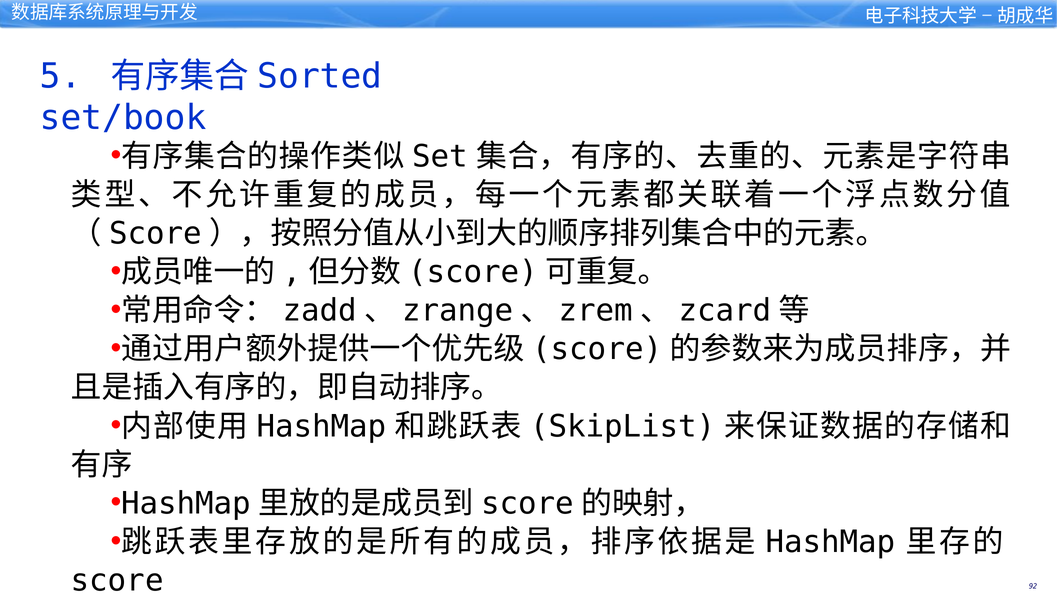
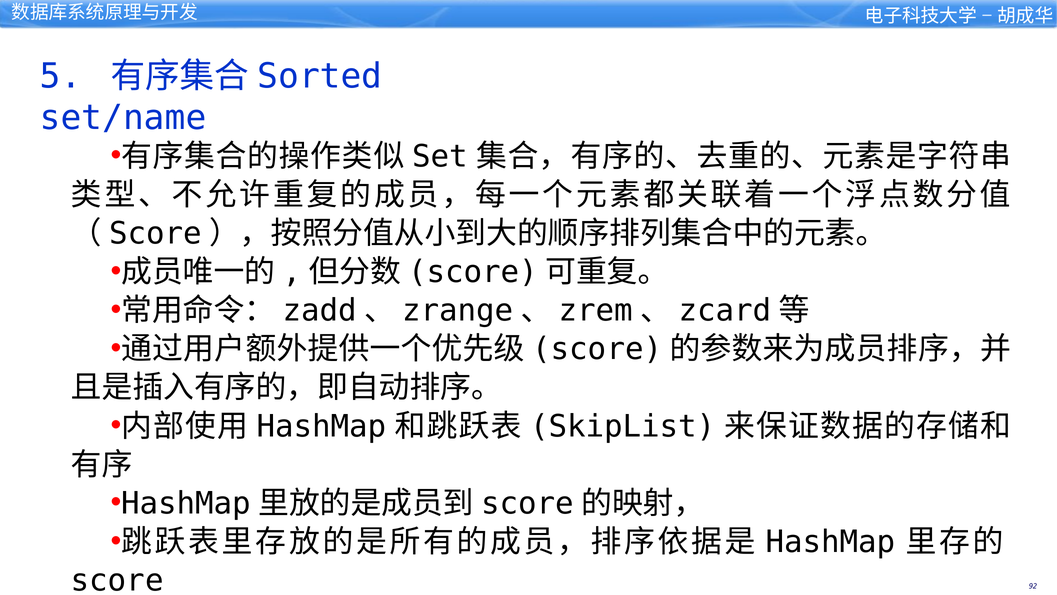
set/book: set/book -> set/name
